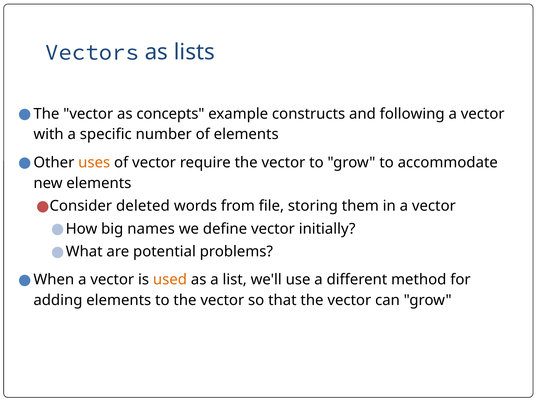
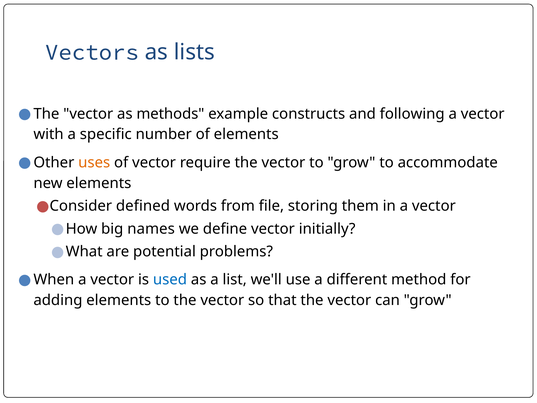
concepts: concepts -> methods
deleted: deleted -> defined
used colour: orange -> blue
